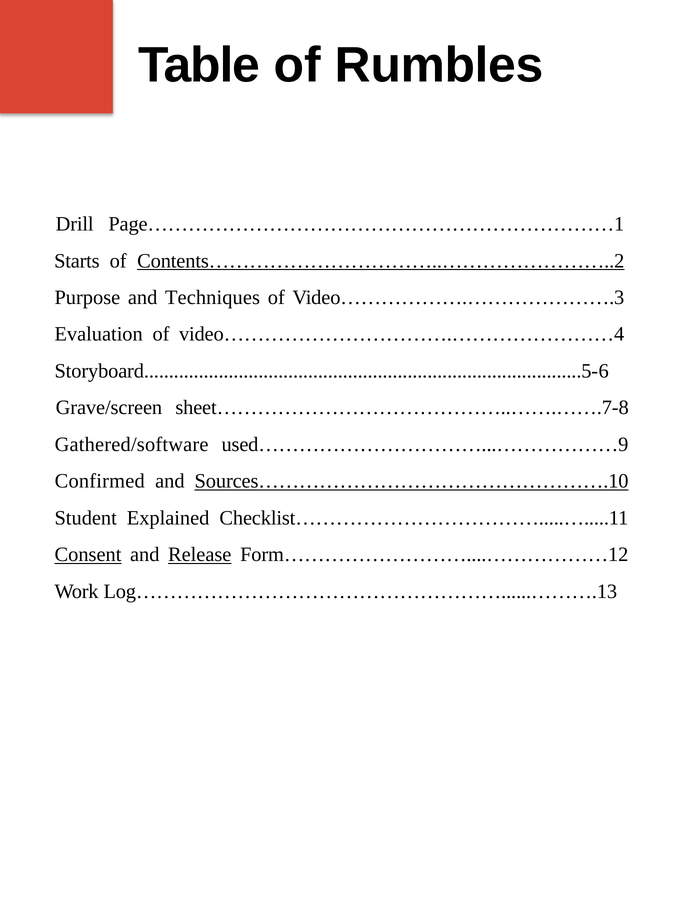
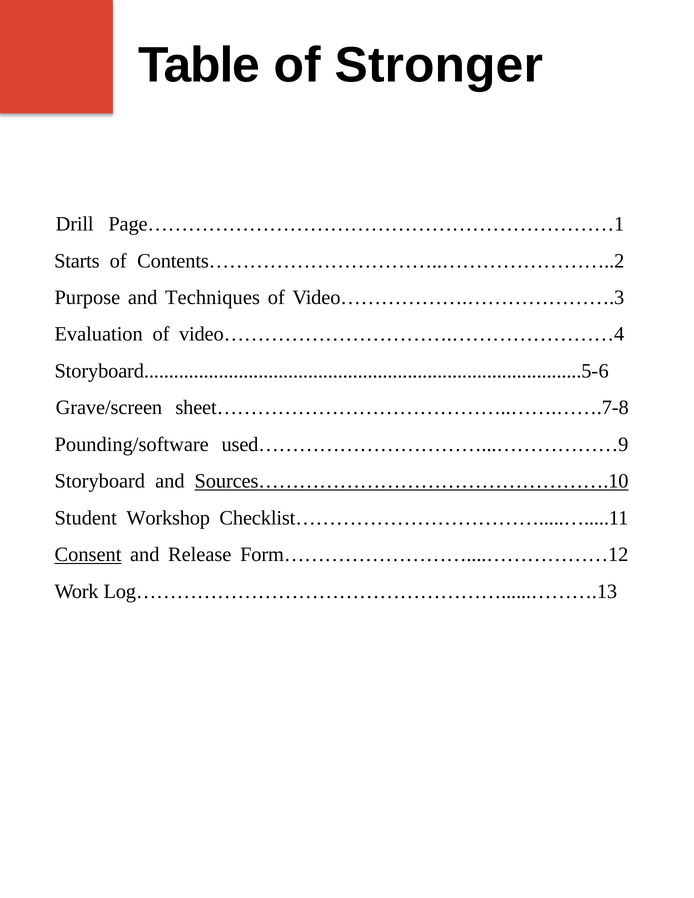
Rumbles: Rumbles -> Stronger
Contents……………………………..……………………..2 underline: present -> none
Gathered/software: Gathered/software -> Pounding/software
Confirmed: Confirmed -> Storyboard
Explained: Explained -> Workshop
Release underline: present -> none
